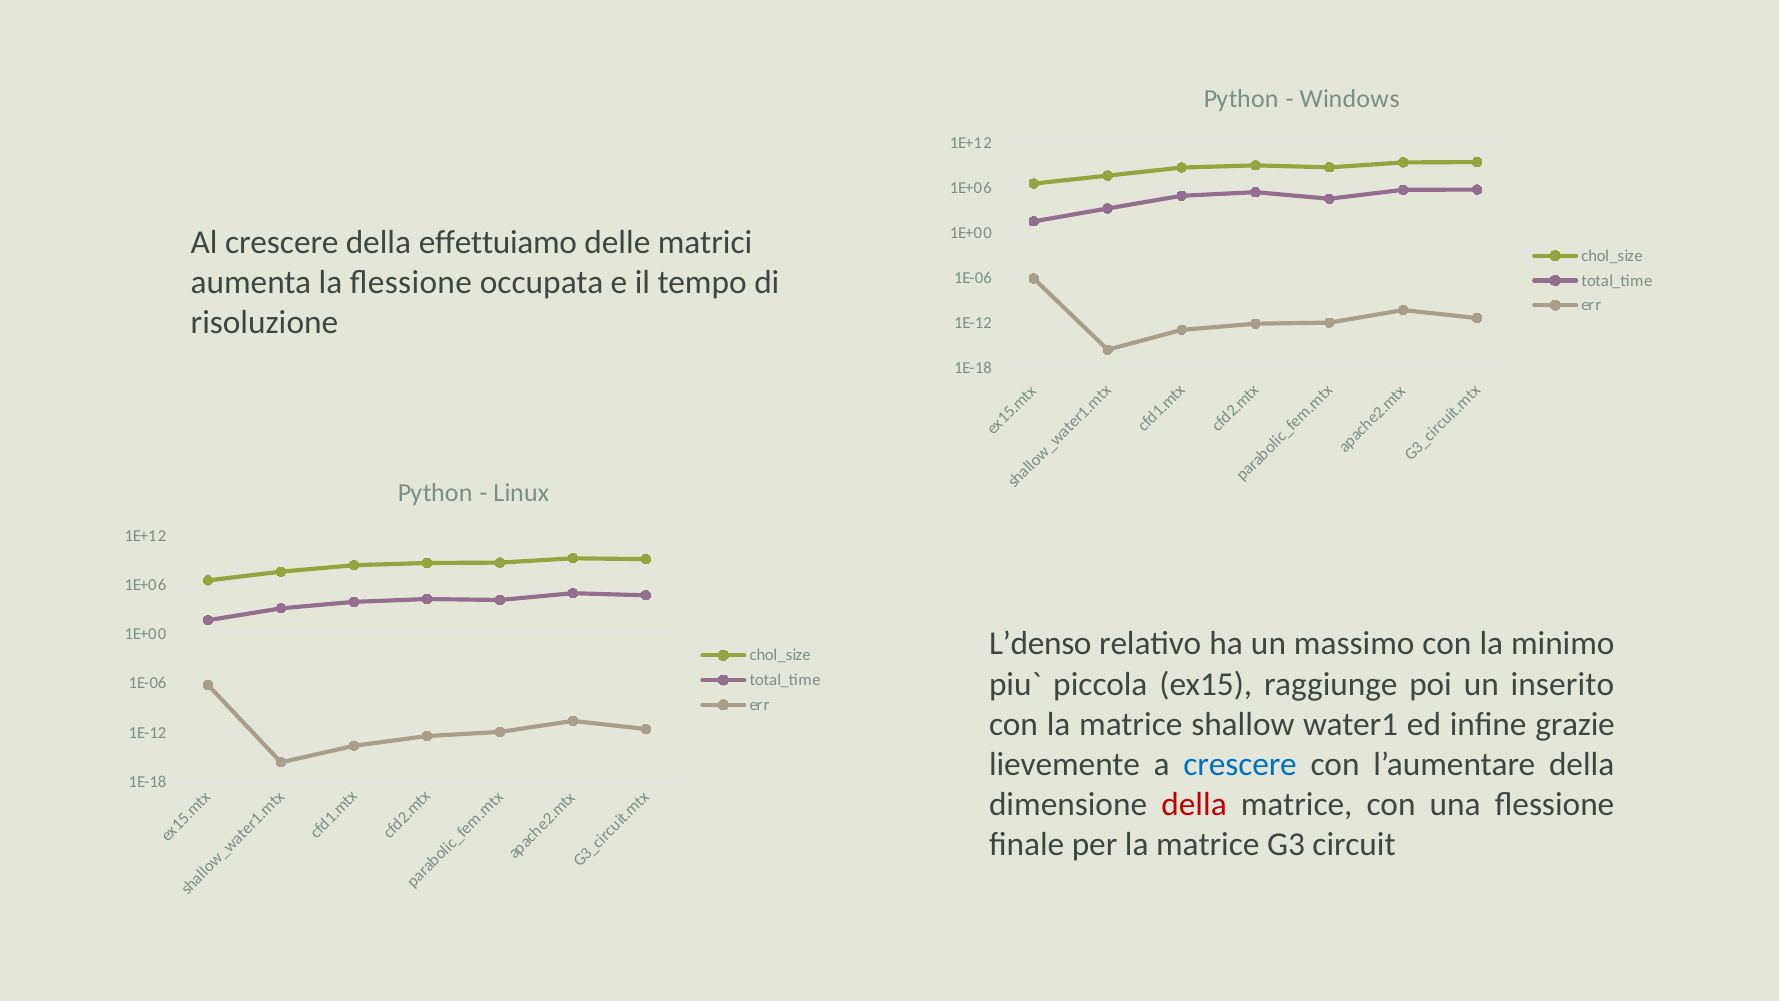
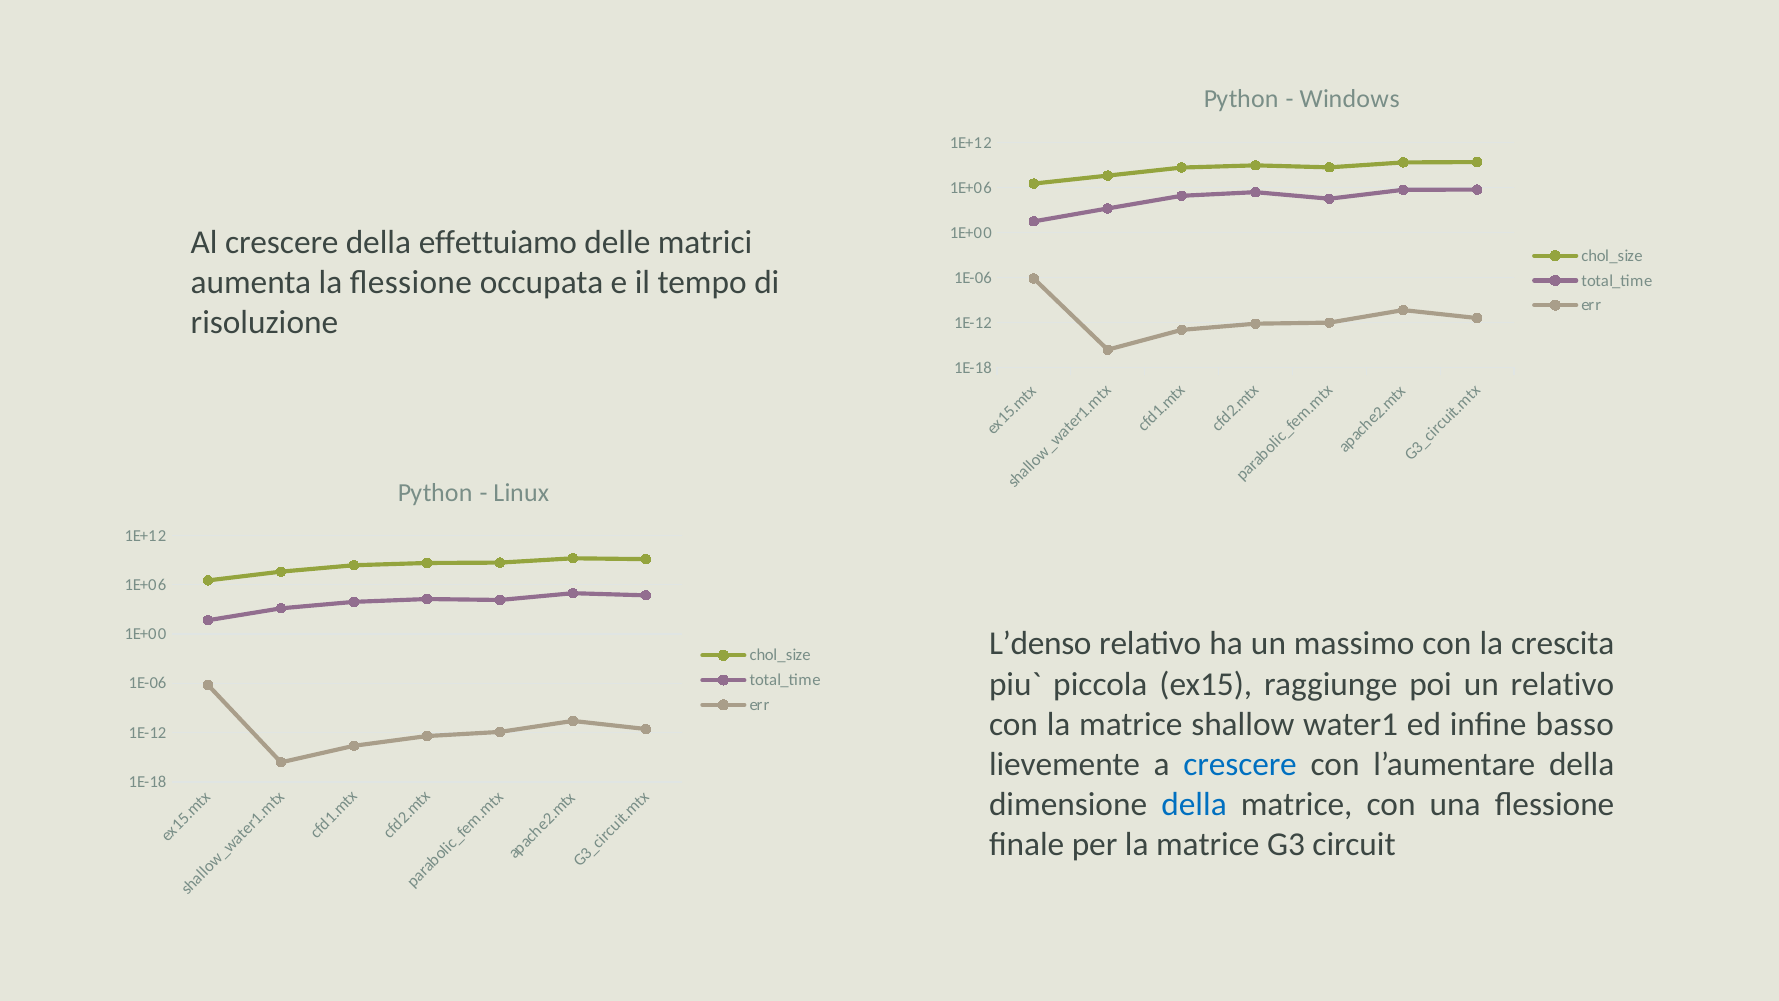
minimo: minimo -> crescita
un inserito: inserito -> relativo
grazie: grazie -> basso
della at (1194, 804) colour: red -> blue
